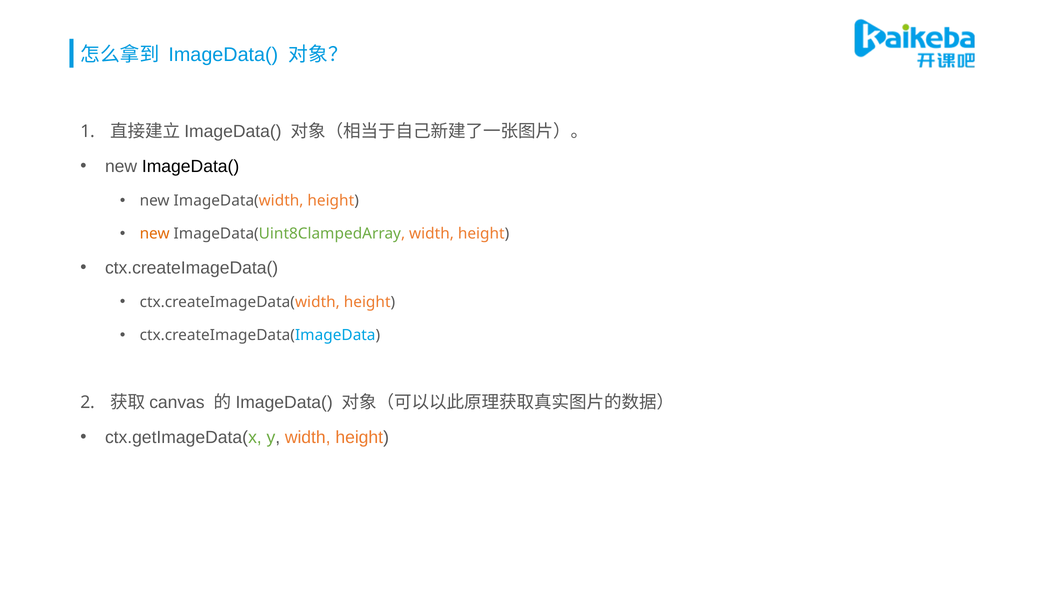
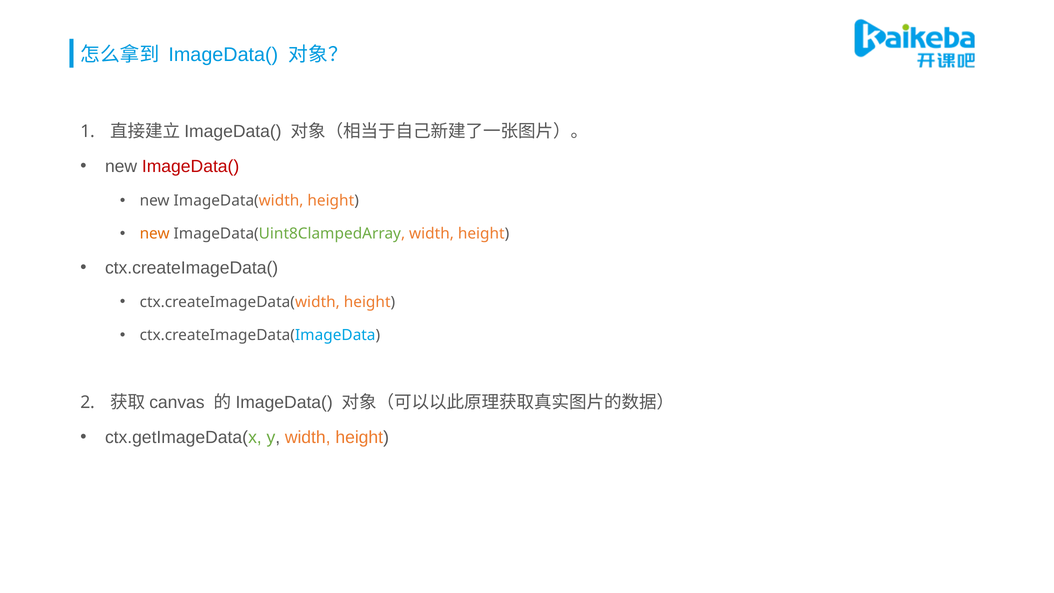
ImageData( at (191, 166) colour: black -> red
